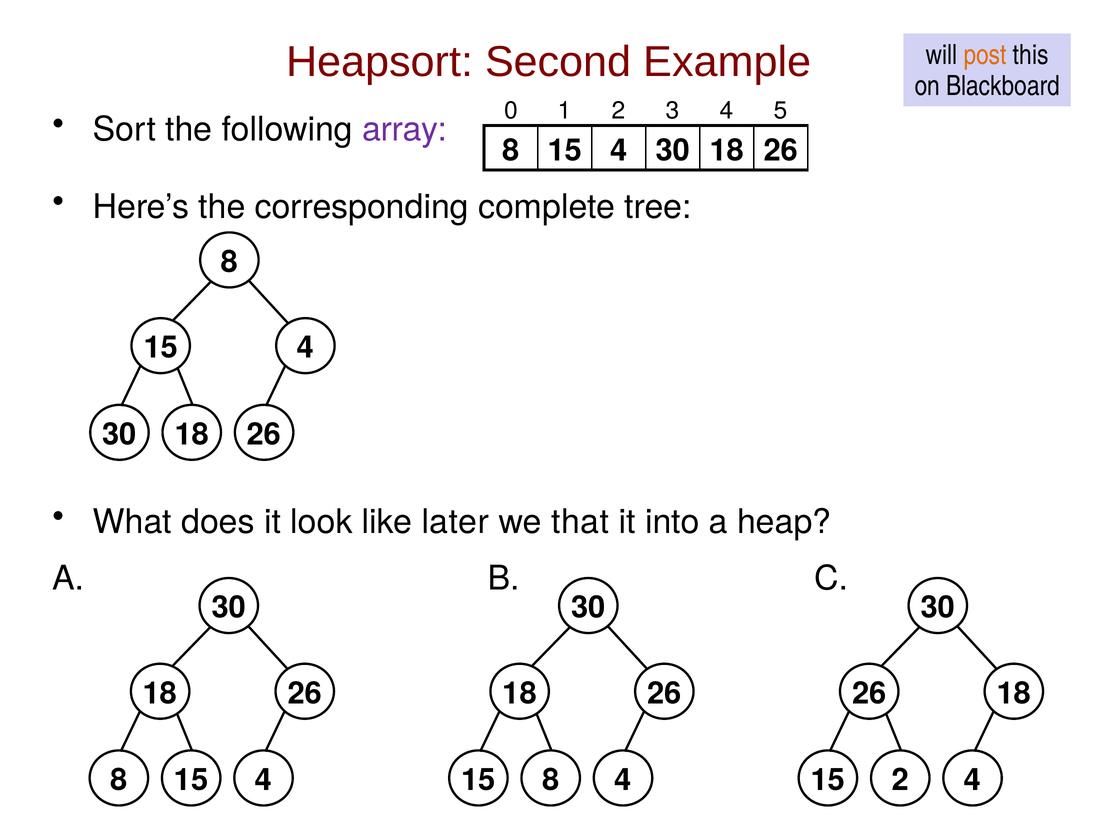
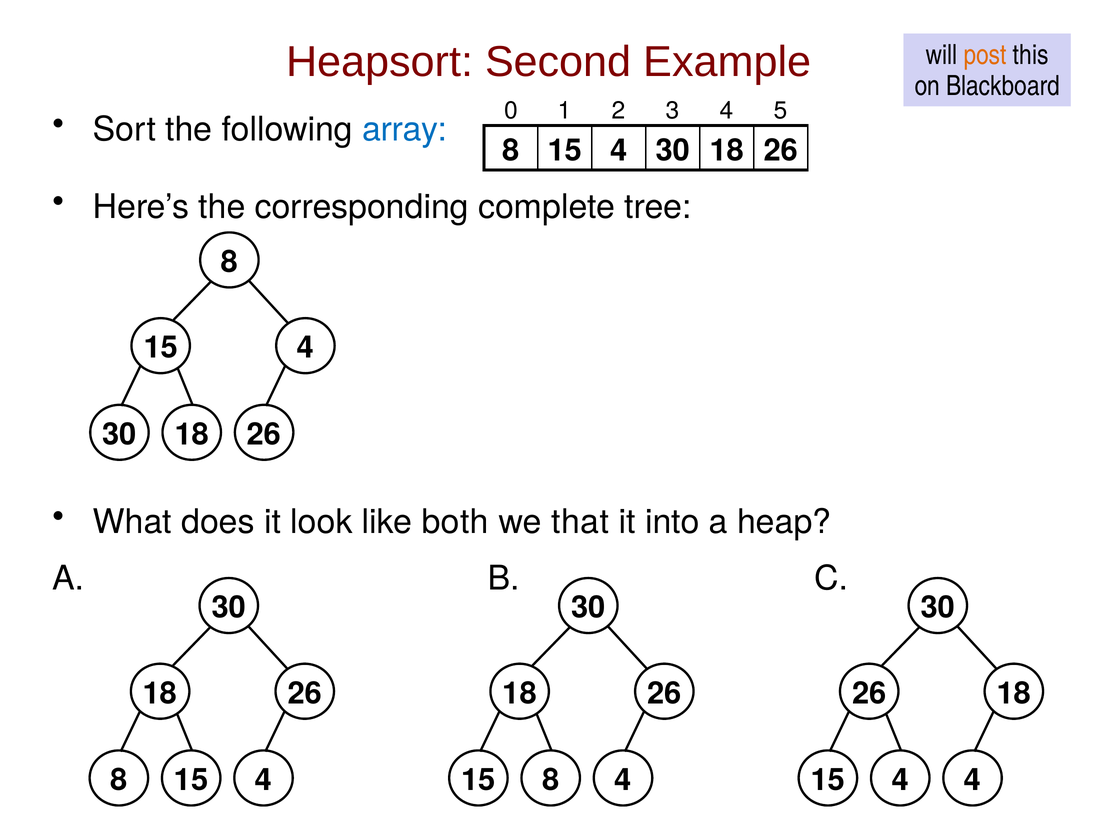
array colour: purple -> blue
later: later -> both
2 at (900, 779): 2 -> 4
